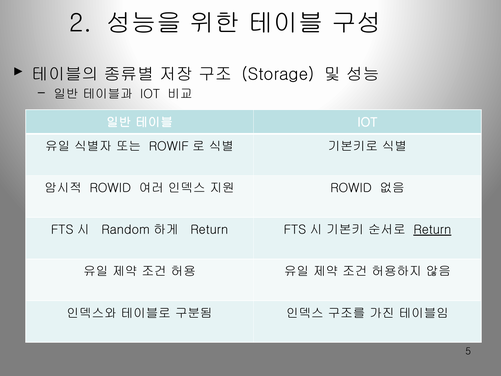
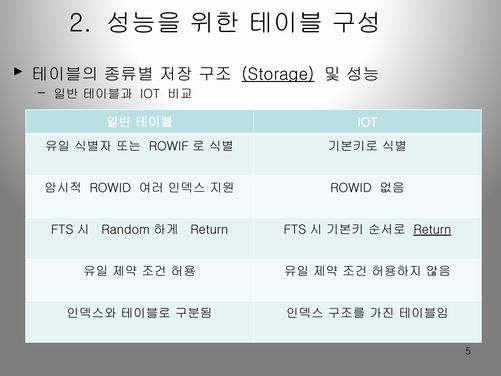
Storage underline: none -> present
